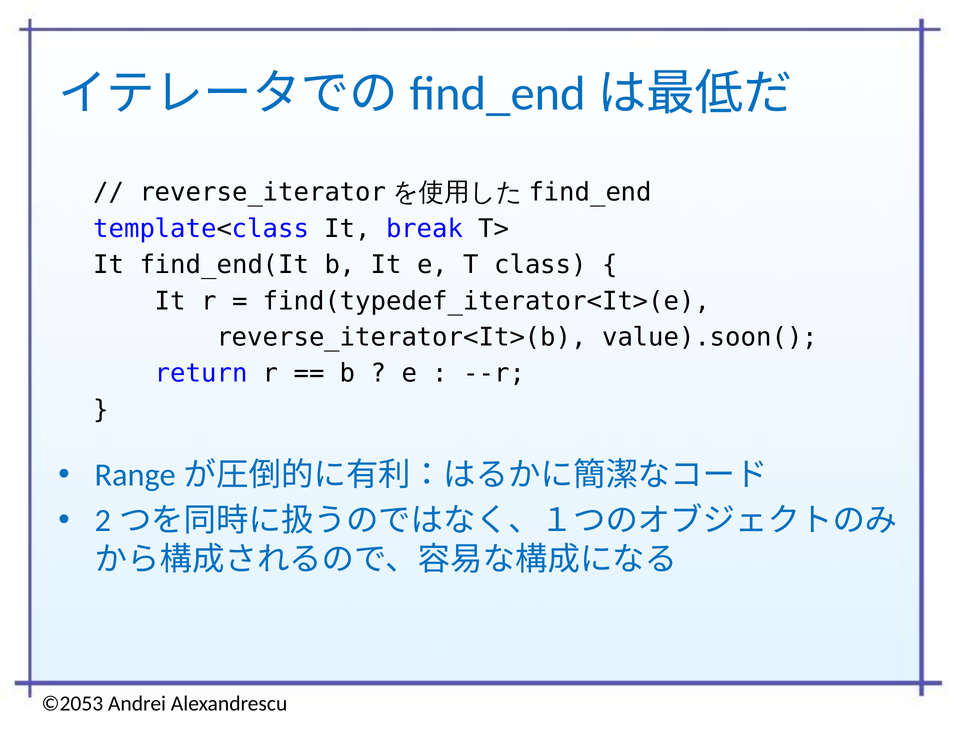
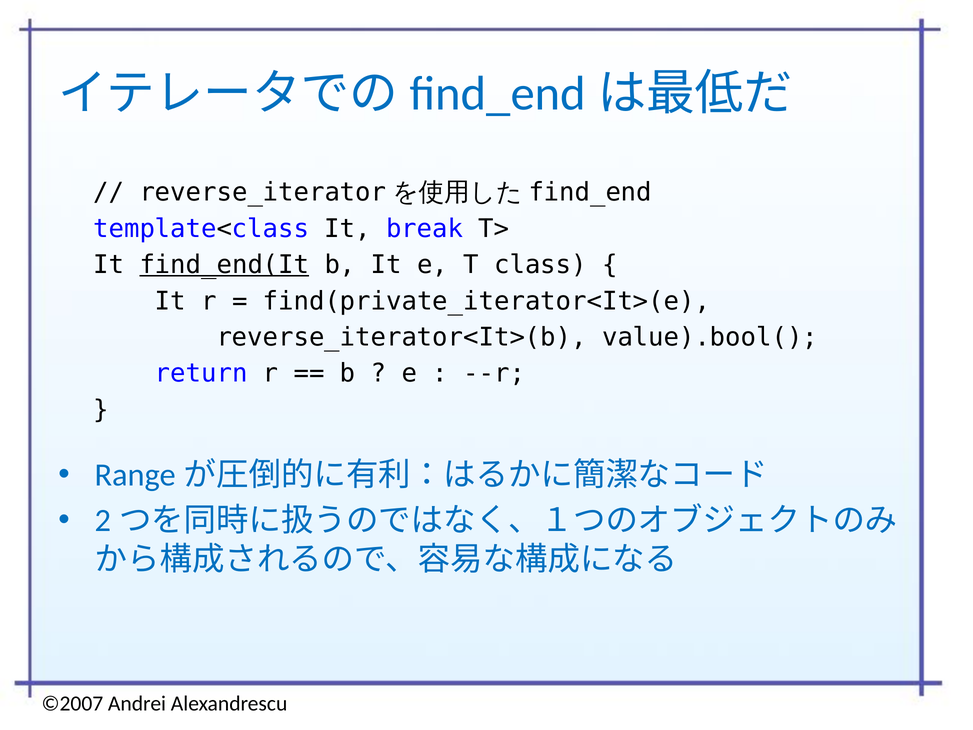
find_end(It underline: none -> present
find(typedef_iterator<It>(e: find(typedef_iterator<It>(e -> find(private_iterator<It>(e
value).soon(: value).soon( -> value).bool(
©2053: ©2053 -> ©2007
